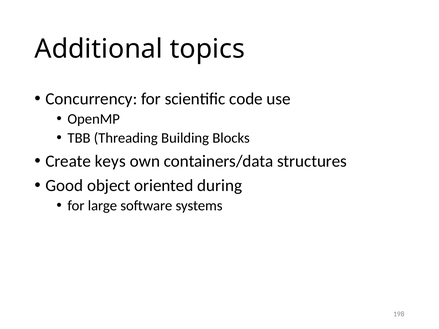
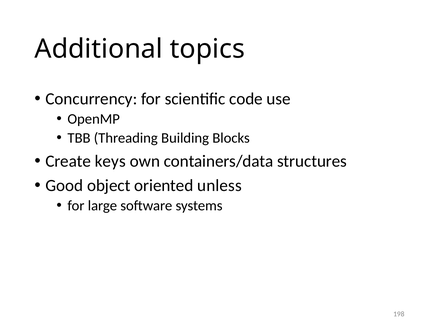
during: during -> unless
